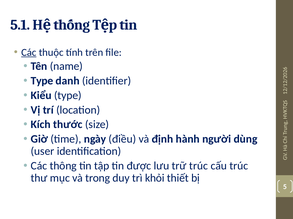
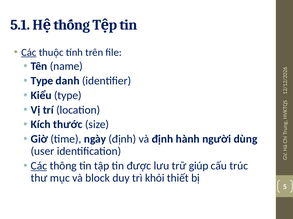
ngày điều: điều -> định
Các at (39, 166) underline: none -> present
trữ trúc: trúc -> giúp
trong: trong -> block
